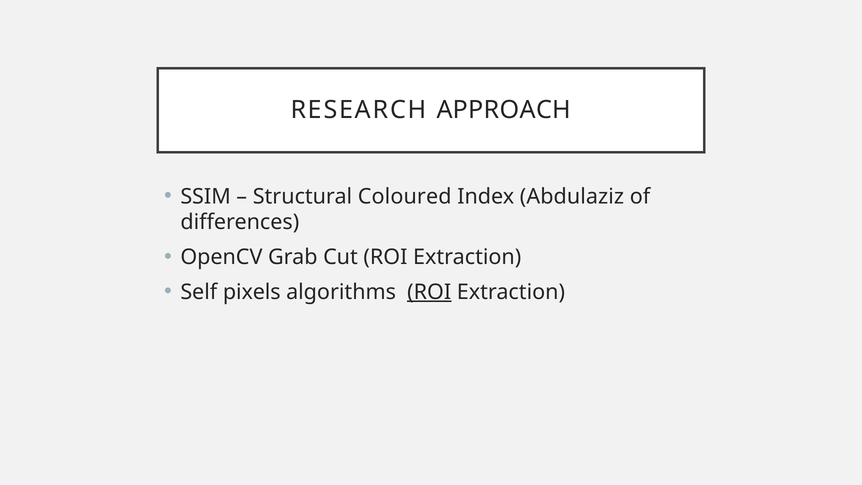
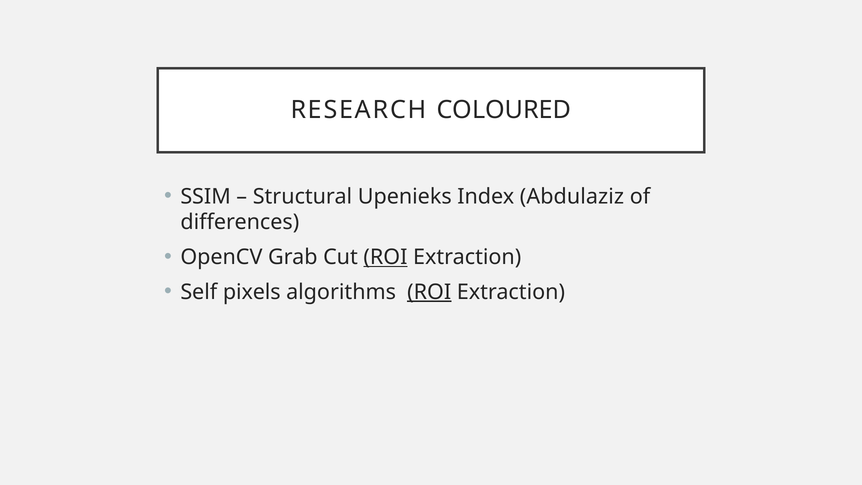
APPROACH: APPROACH -> COLOURED
Coloured: Coloured -> Upenieks
ROI at (385, 257) underline: none -> present
